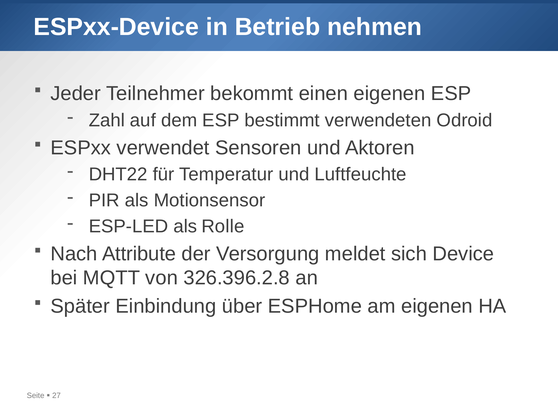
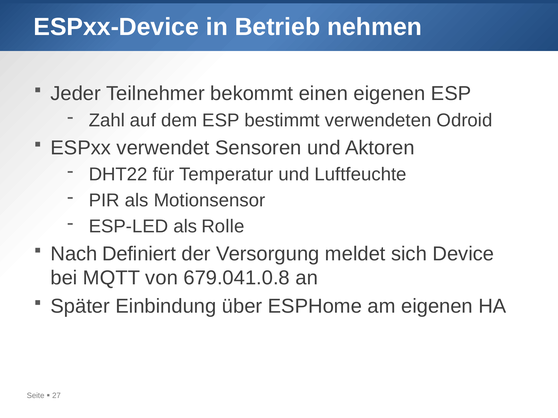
Attribute: Attribute -> Definiert
326.396.2.8: 326.396.2.8 -> 679.041.0.8
